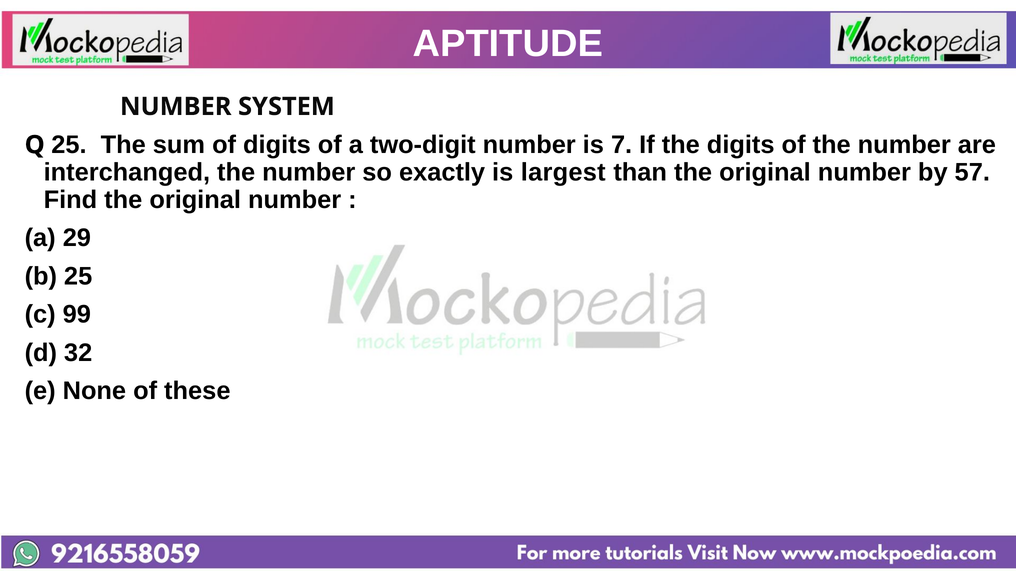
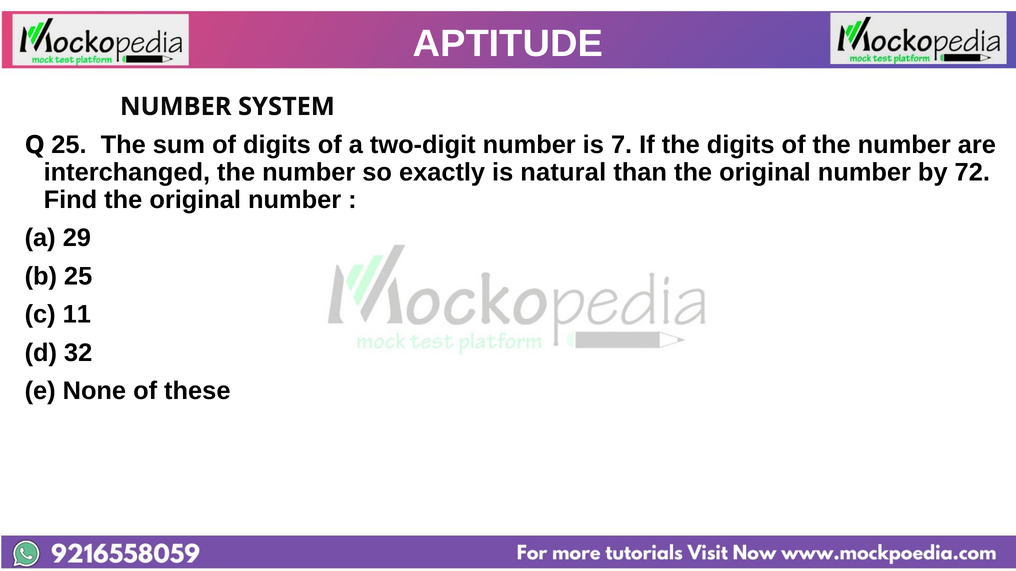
largest: largest -> natural
57: 57 -> 72
99: 99 -> 11
